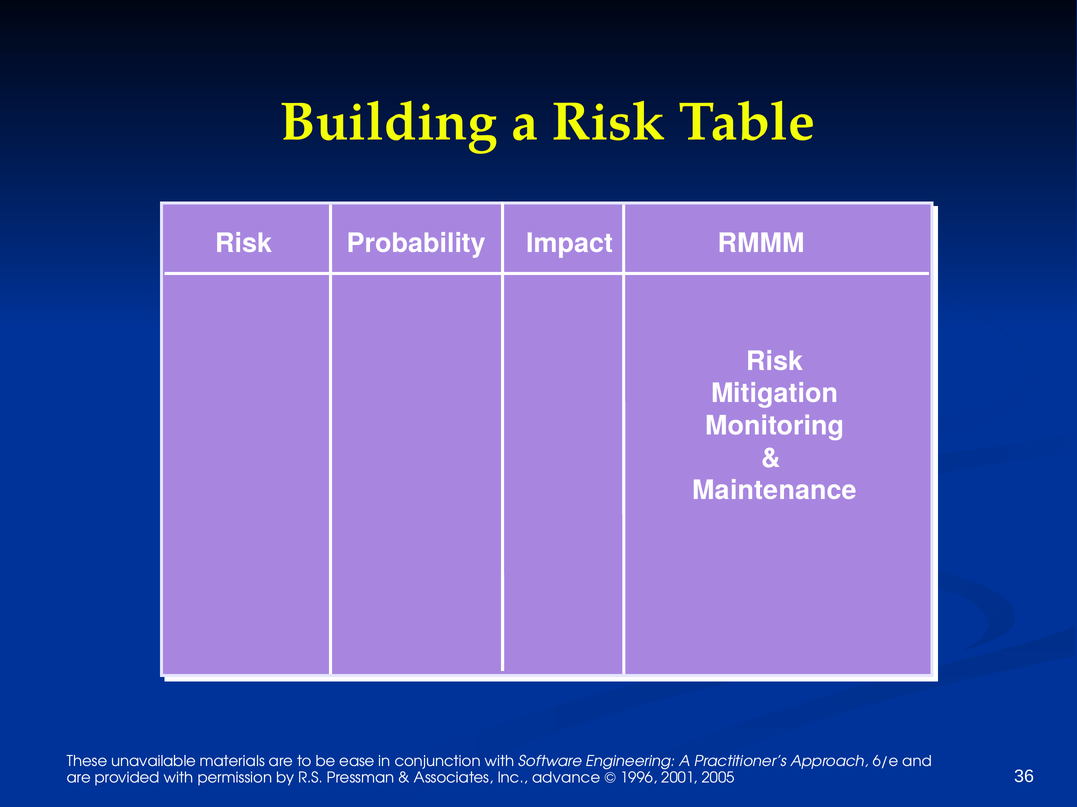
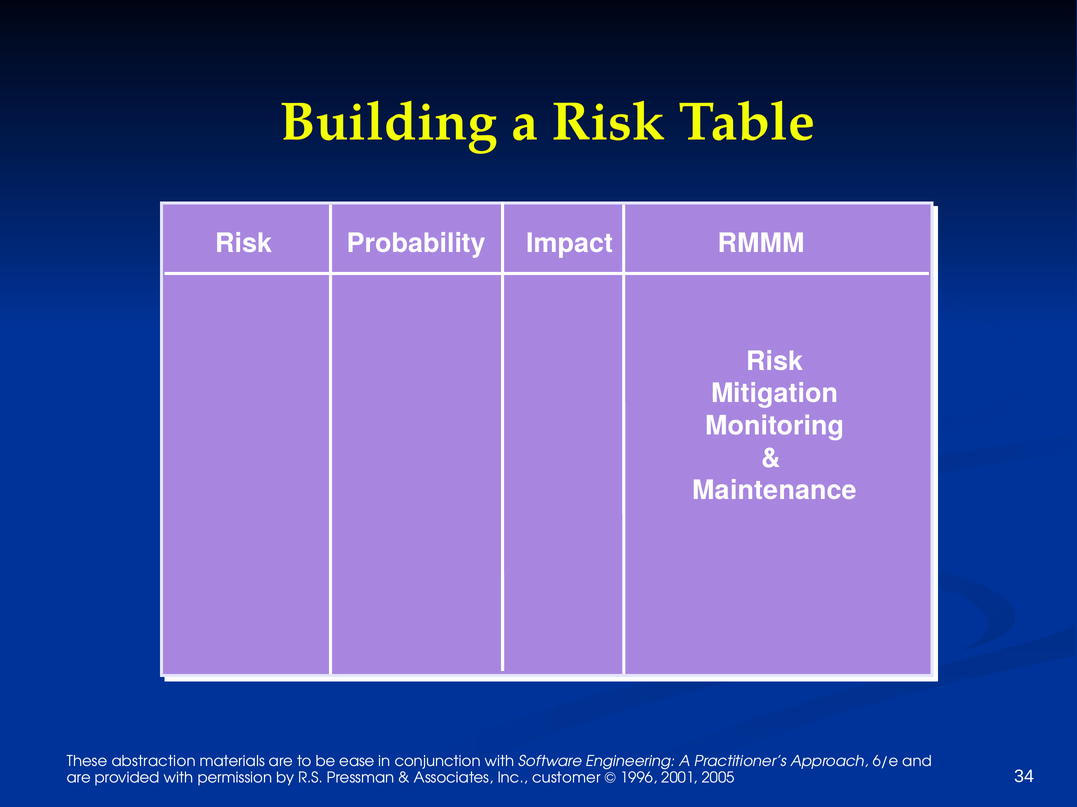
unavailable: unavailable -> abstraction
advance: advance -> customer
36: 36 -> 34
